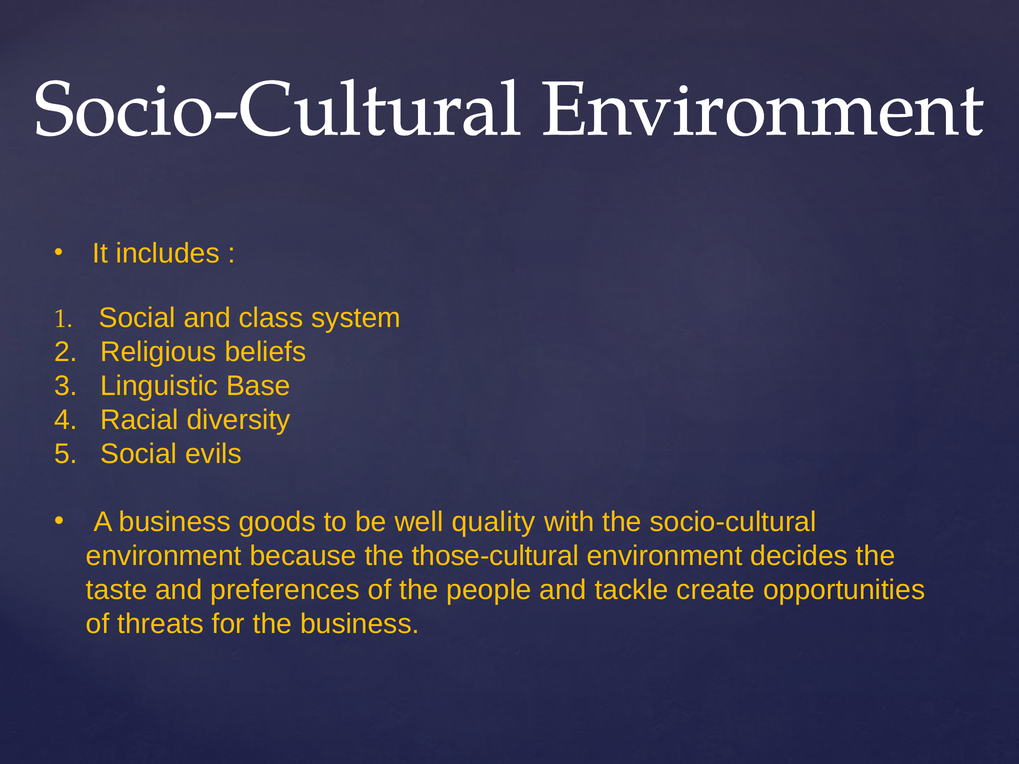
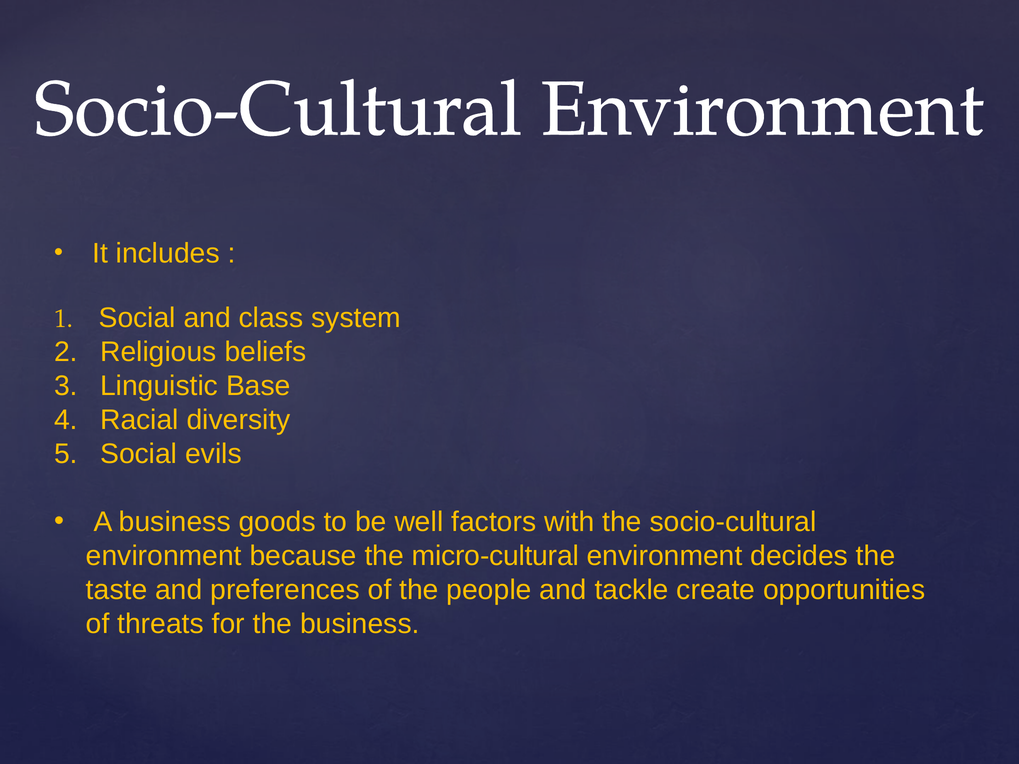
quality: quality -> factors
those-cultural: those-cultural -> micro-cultural
